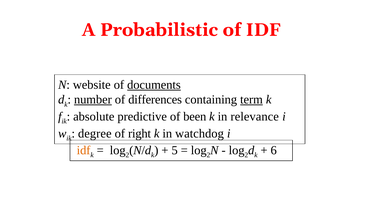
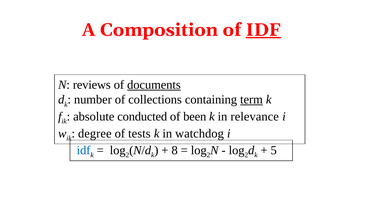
Probabilistic: Probabilistic -> Composition
IDF at (263, 30) underline: none -> present
website: website -> reviews
number underline: present -> none
differences: differences -> collections
predictive: predictive -> conducted
right: right -> tests
idf at (84, 150) colour: orange -> blue
5: 5 -> 8
6: 6 -> 5
